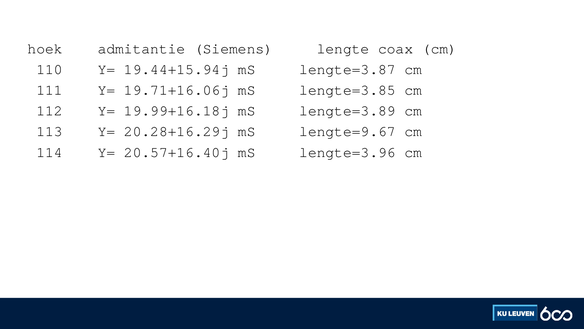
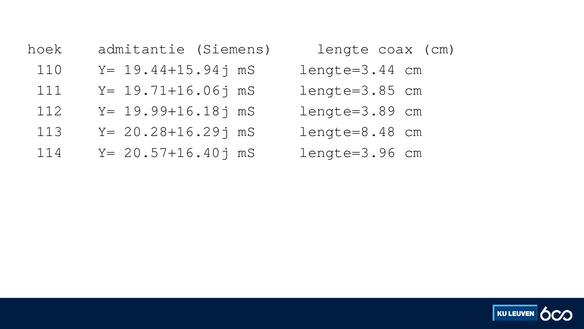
lengte=3.87: lengte=3.87 -> lengte=3.44
lengte=9.67: lengte=9.67 -> lengte=8.48
